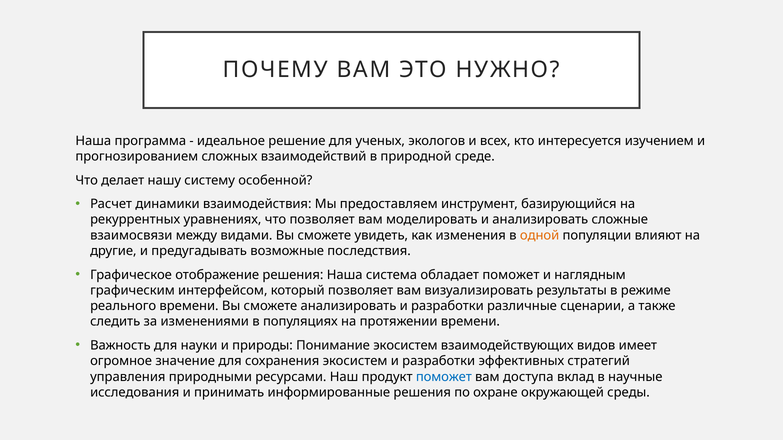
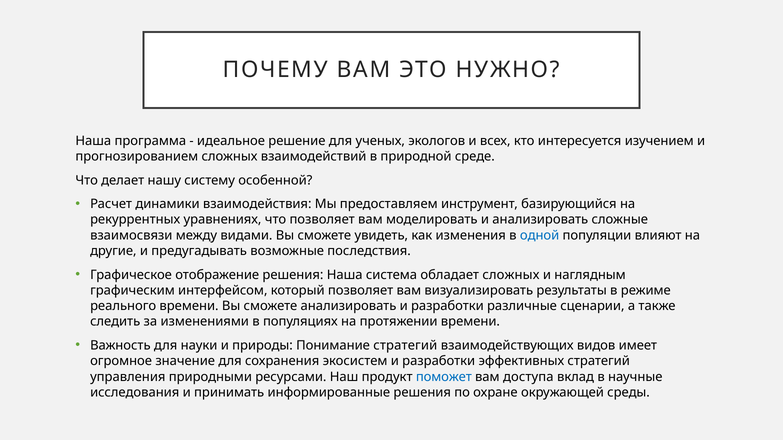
одной colour: orange -> blue
обладает поможет: поможет -> сложных
Понимание экосистем: экосистем -> стратегий
